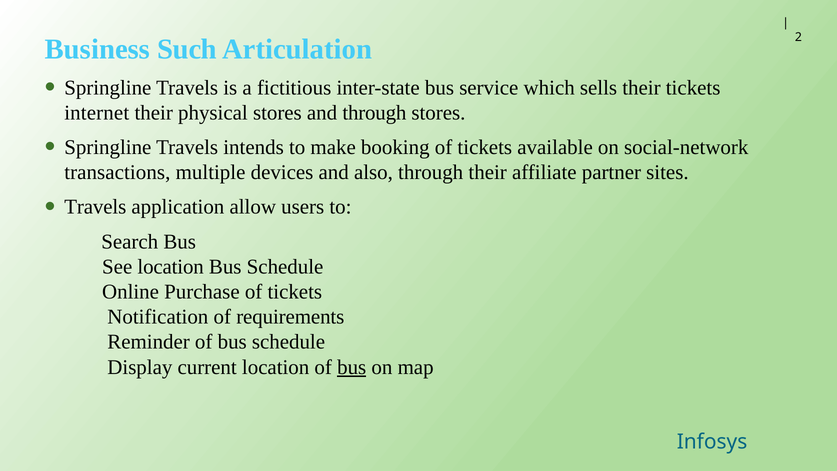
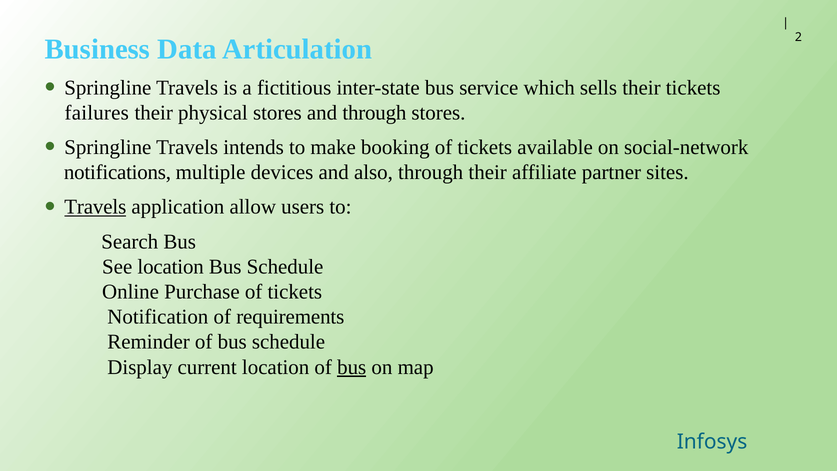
Such: Such -> Data
internet: internet -> failures
transactions: transactions -> notifications
Travels at (95, 207) underline: none -> present
